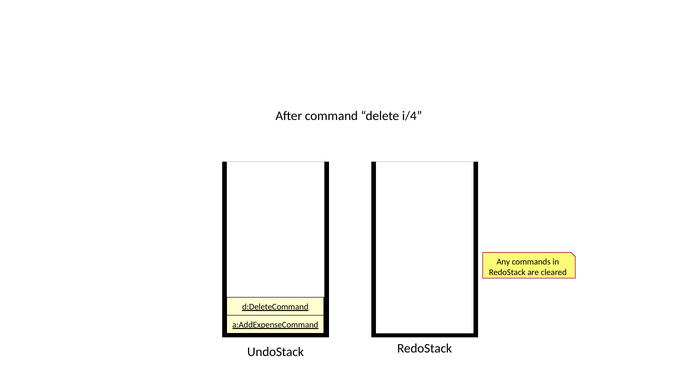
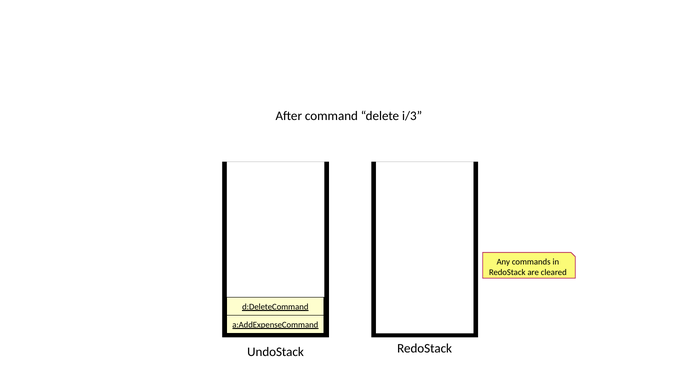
i/4: i/4 -> i/3
